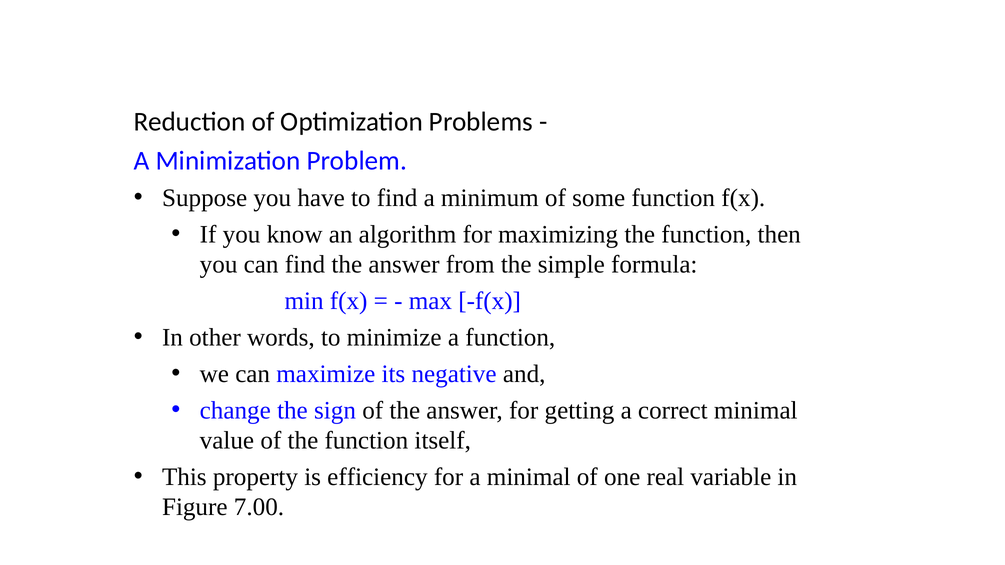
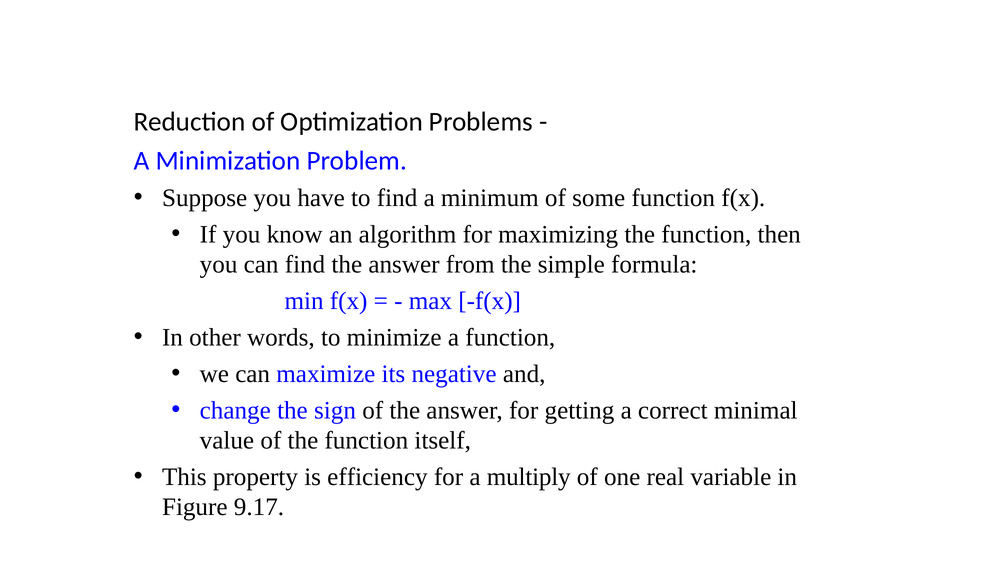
a minimal: minimal -> multiply
7.00: 7.00 -> 9.17
